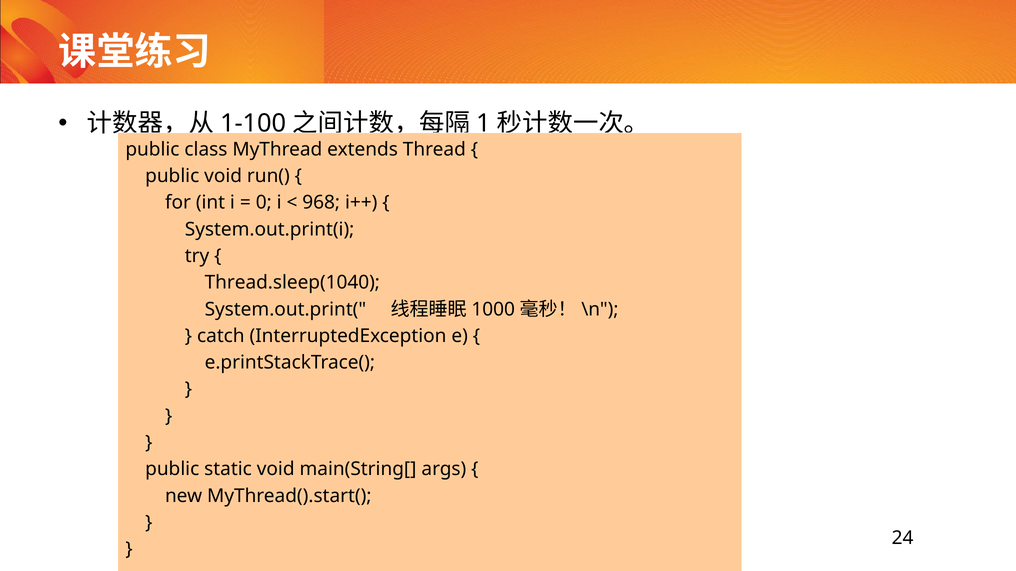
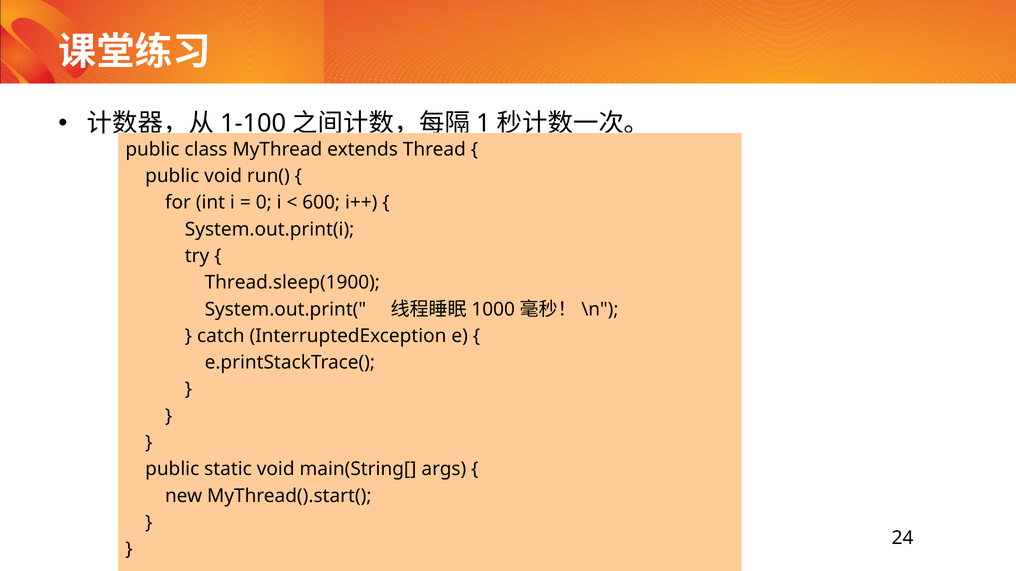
968: 968 -> 600
Thread.sleep(1040: Thread.sleep(1040 -> Thread.sleep(1900
